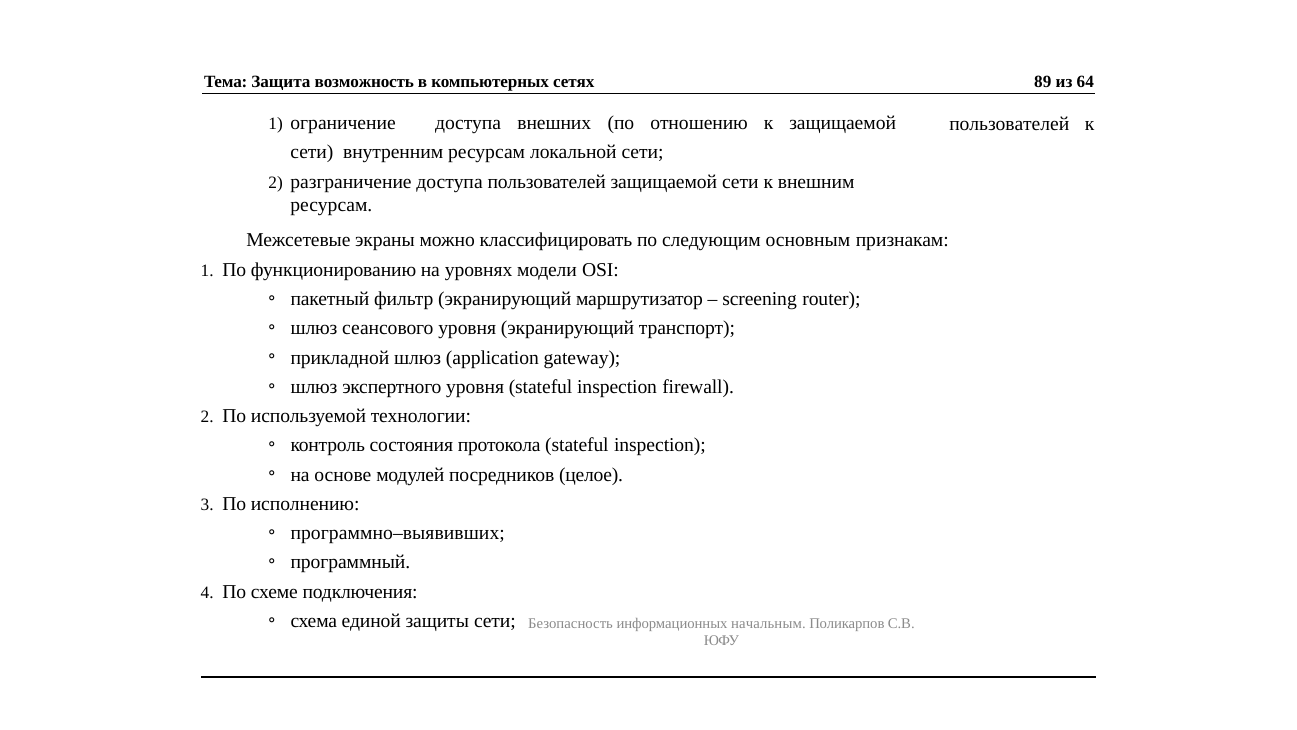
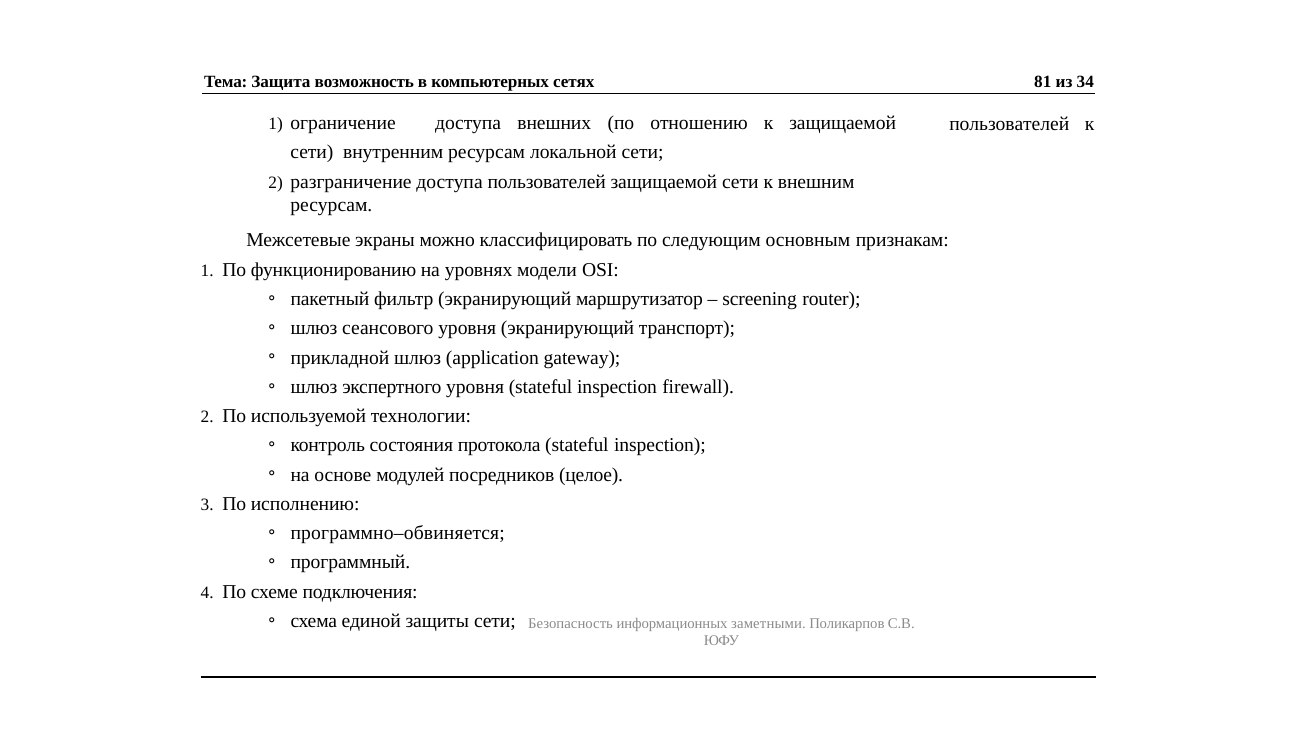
89: 89 -> 81
64: 64 -> 34
программно–выявивших: программно–выявивших -> программно–обвиняется
начальным: начальным -> заметными
